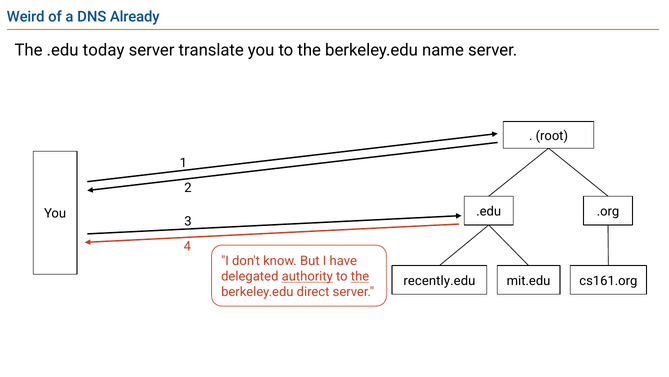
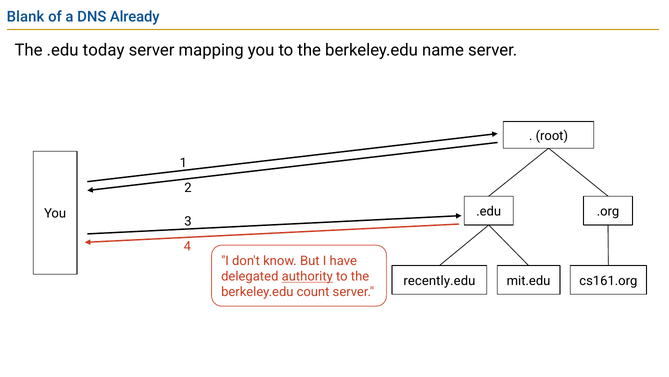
Weird: Weird -> Blank
translate: translate -> mapping
the at (360, 276) underline: present -> none
direct: direct -> count
